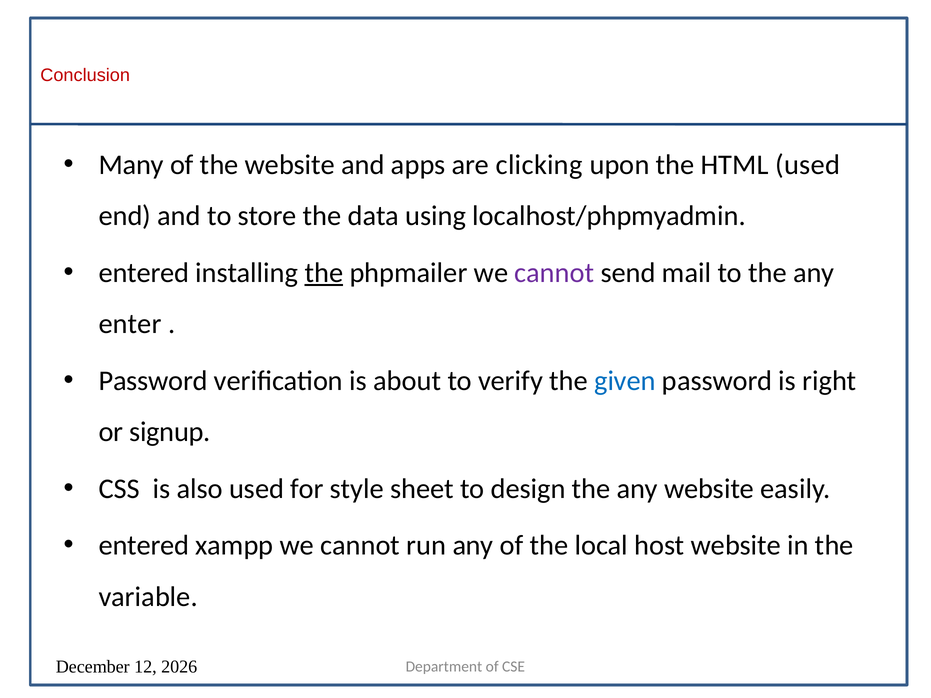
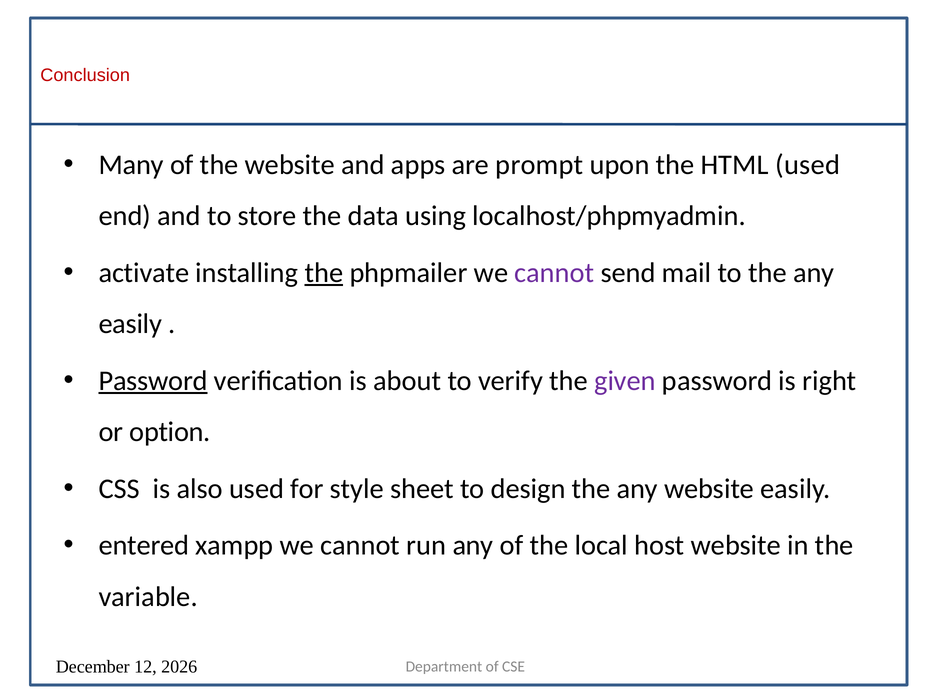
clicking: clicking -> prompt
entered at (144, 273): entered -> activate
enter at (130, 324): enter -> easily
Password at (153, 381) underline: none -> present
given colour: blue -> purple
signup: signup -> option
